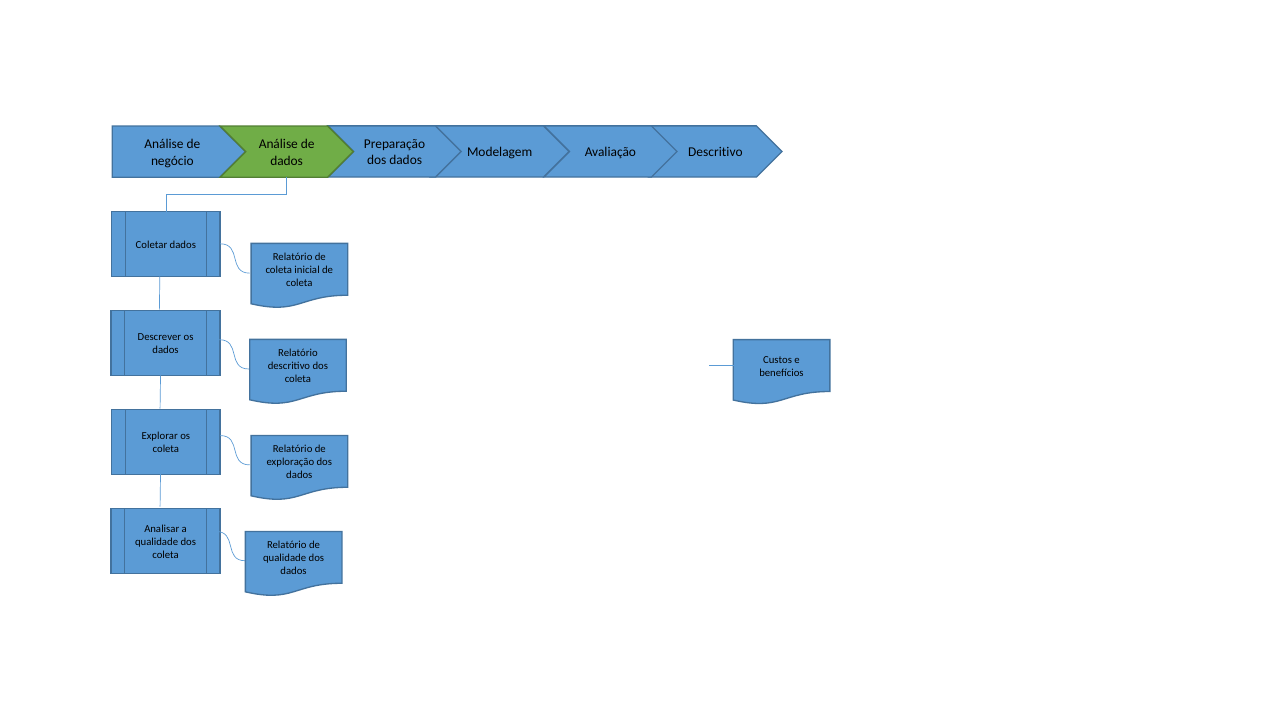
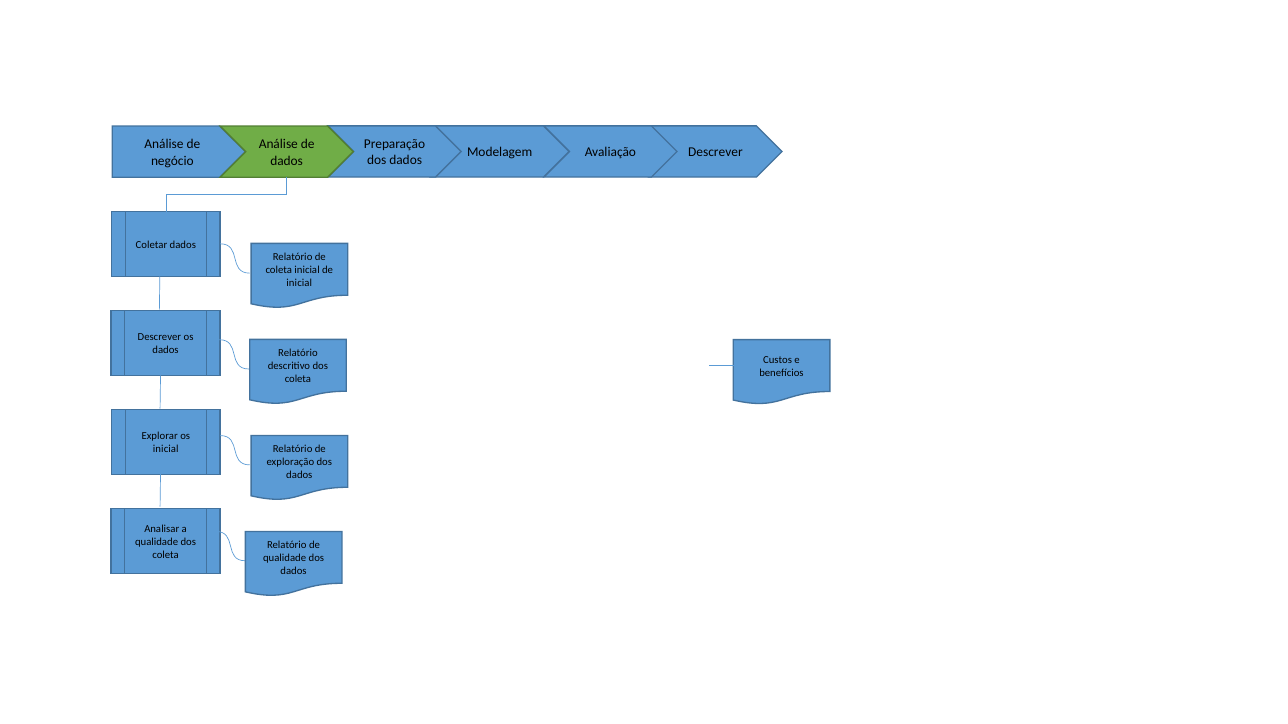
Descritivo at (715, 153): Descritivo -> Descrever
coleta at (299, 283): coleta -> inicial
coleta at (166, 449): coleta -> inicial
